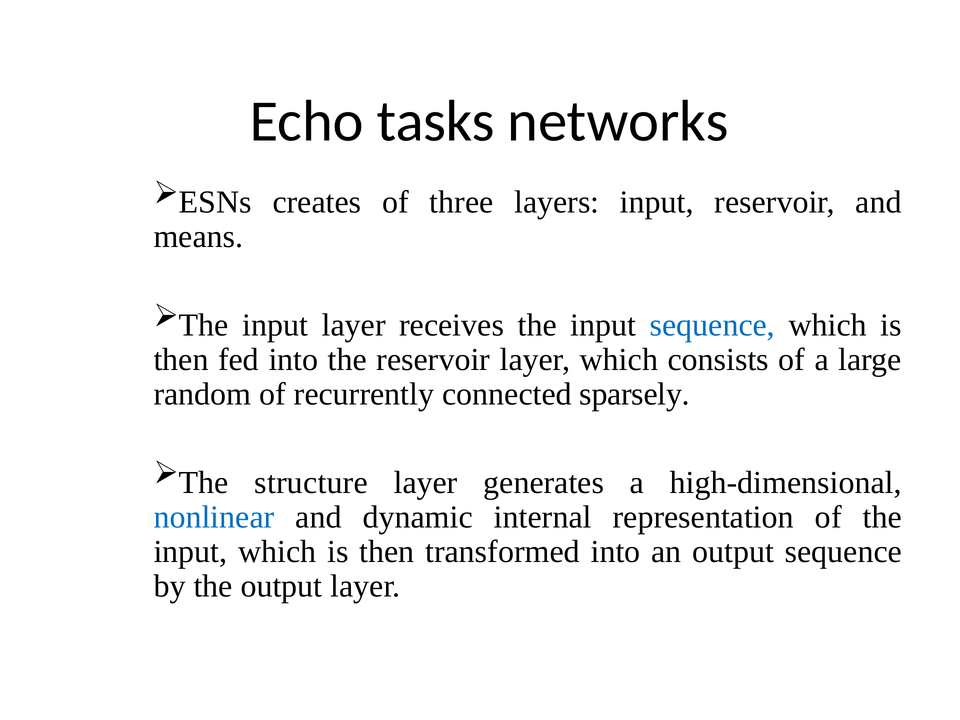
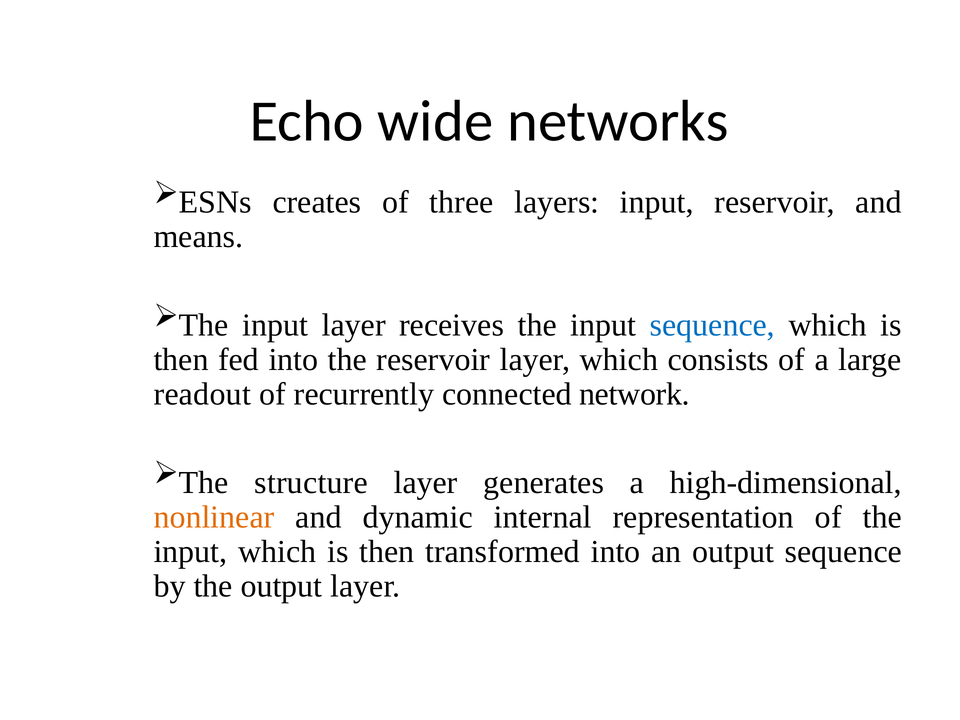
tasks: tasks -> wide
random: random -> readout
sparsely: sparsely -> network
nonlinear colour: blue -> orange
